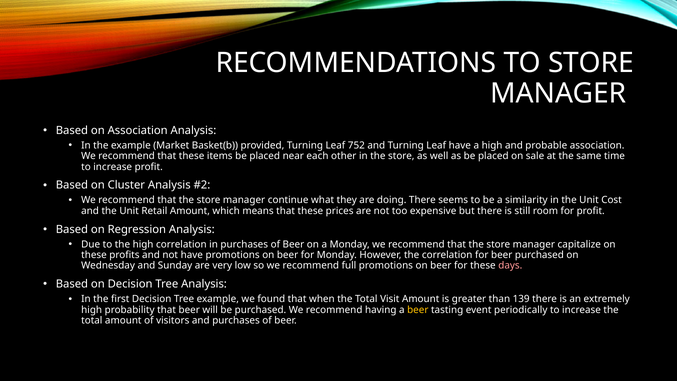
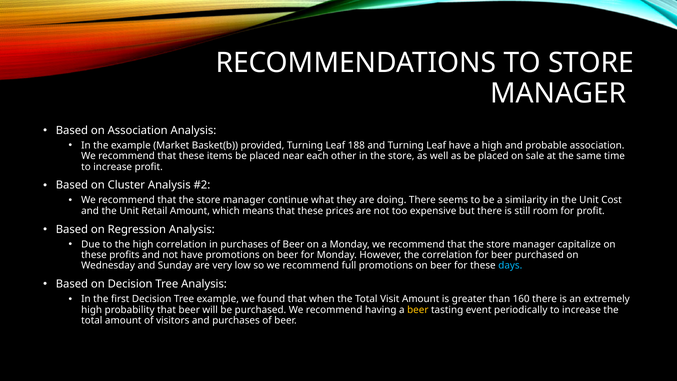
752: 752 -> 188
days colour: pink -> light blue
139: 139 -> 160
